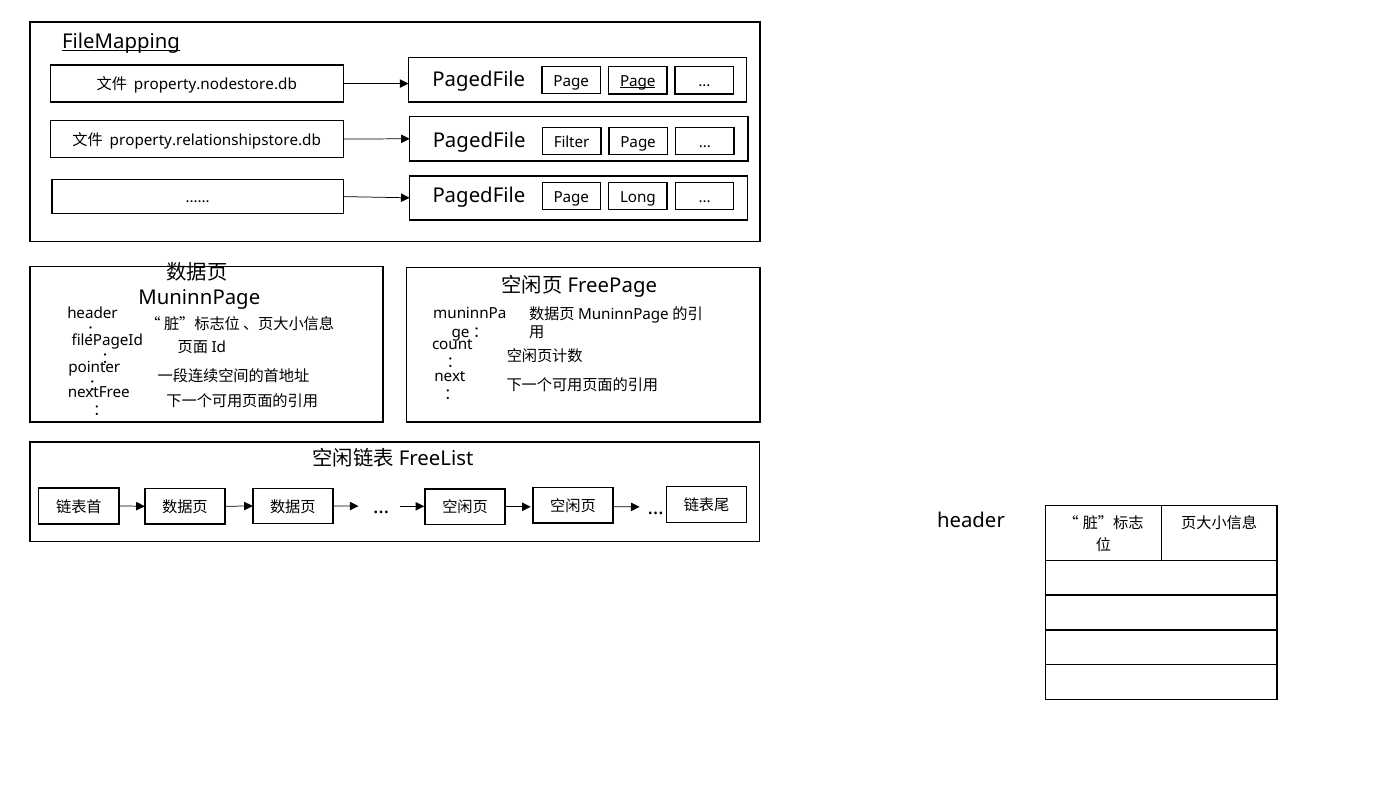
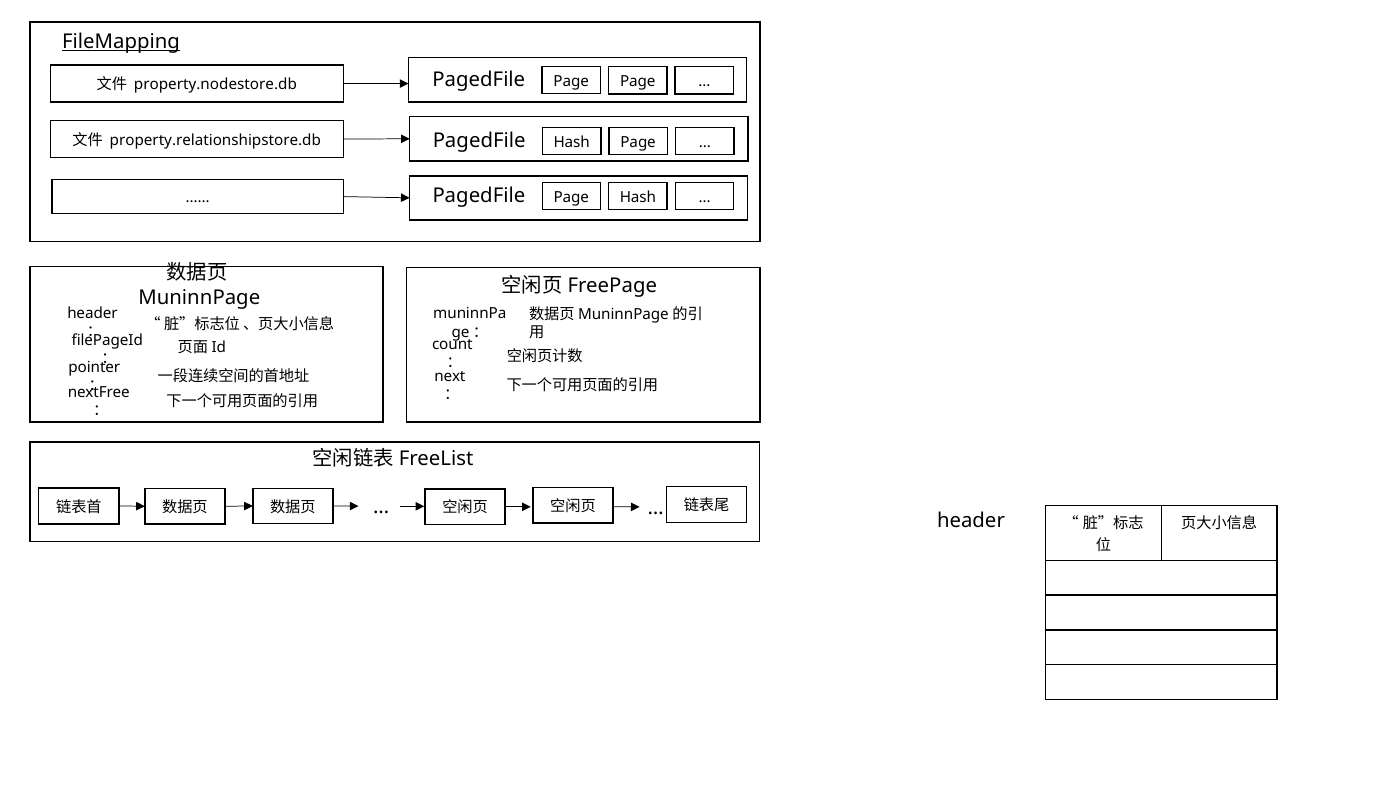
Page at (638, 81) underline: present -> none
PagedFile Filter: Filter -> Hash
Page Long: Long -> Hash
